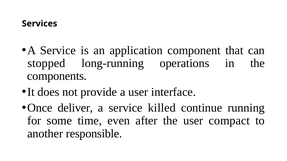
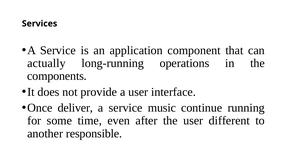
stopped: stopped -> actually
killed: killed -> music
compact: compact -> different
